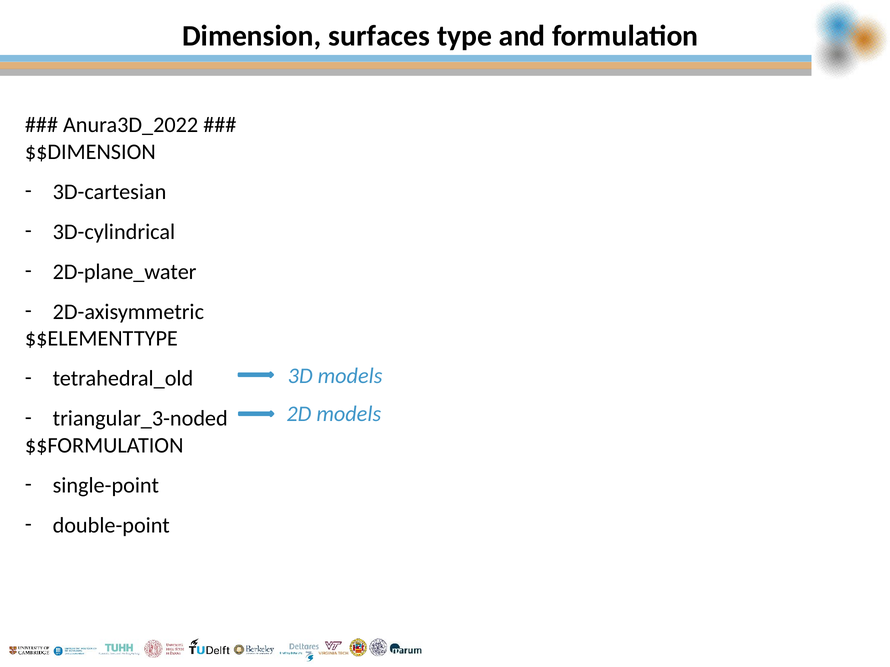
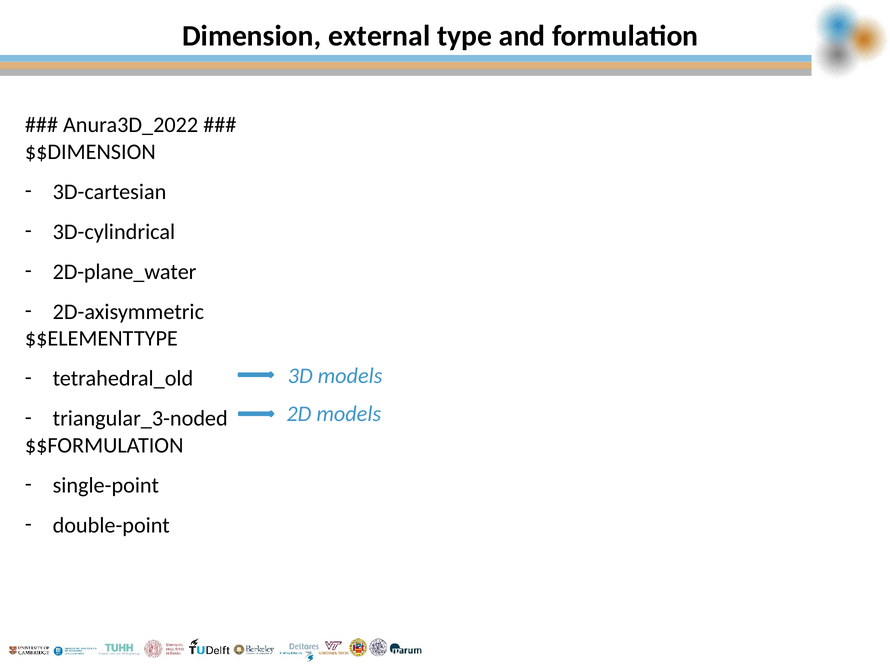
surfaces: surfaces -> external
